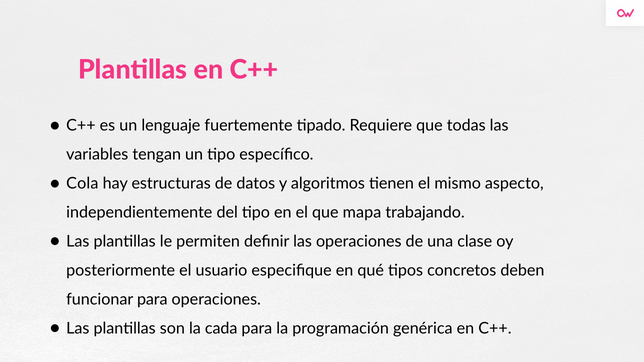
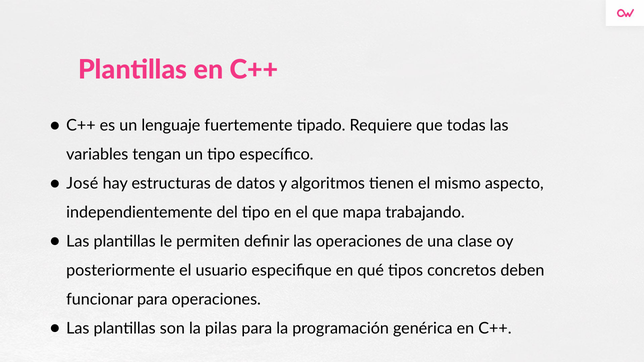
Cola: Cola -> José
cada: cada -> pilas
